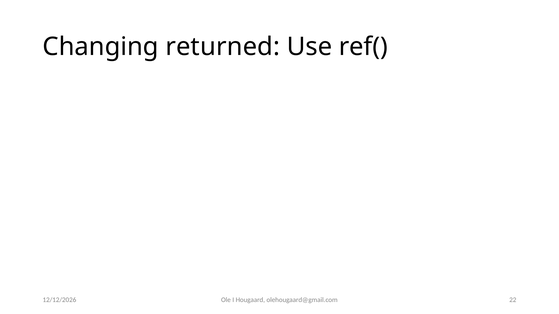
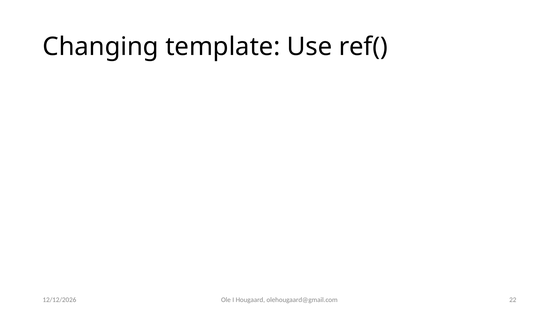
returned: returned -> template
